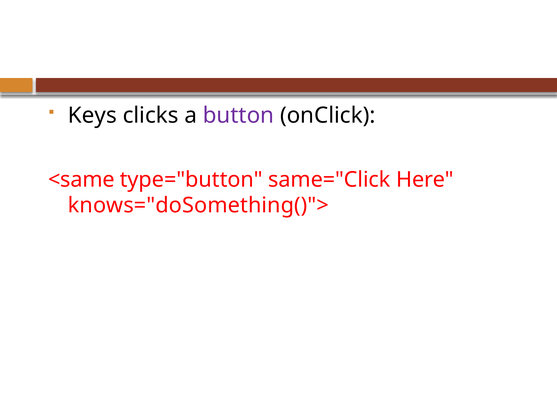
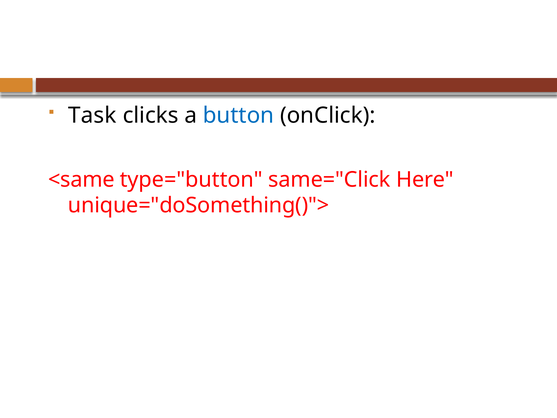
Keys: Keys -> Task
button colour: purple -> blue
knows="doSomething()">: knows="doSomething()"> -> unique="doSomething()">
